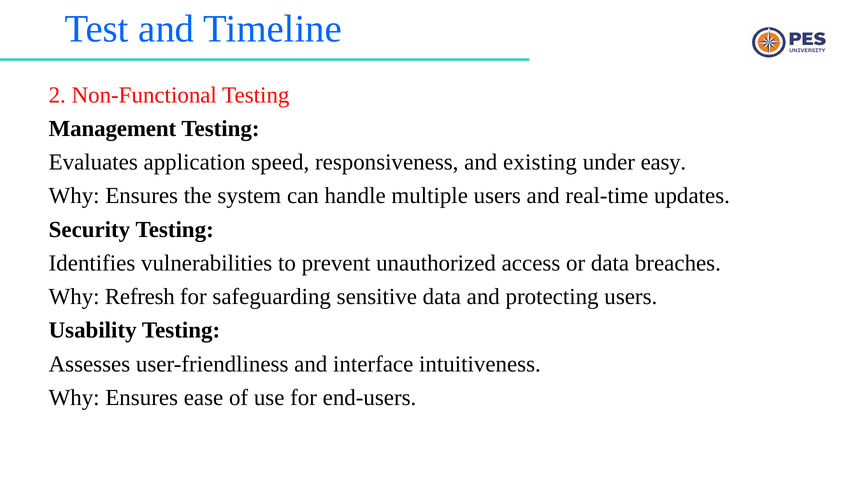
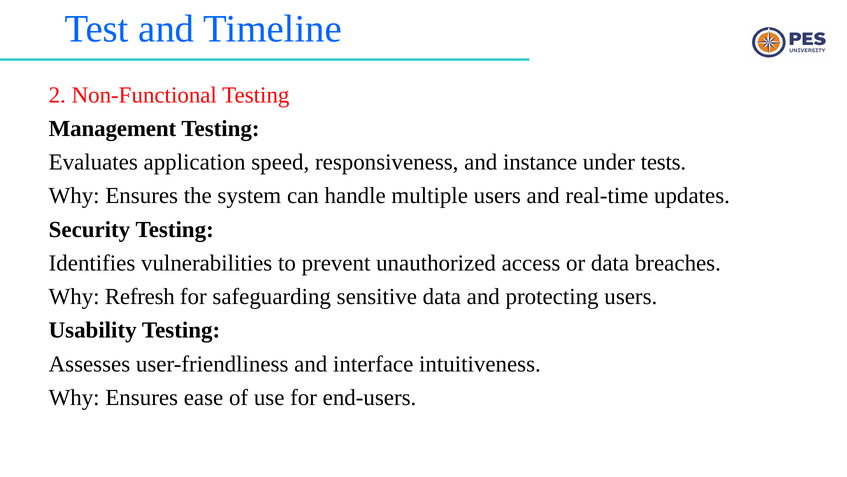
existing: existing -> instance
easy: easy -> tests
